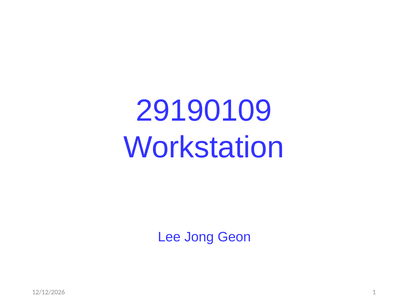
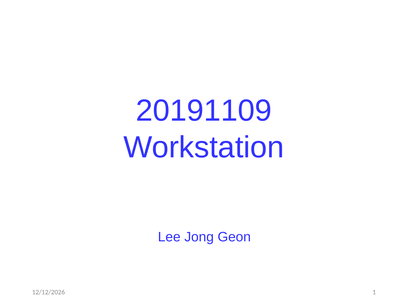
29190109: 29190109 -> 20191109
